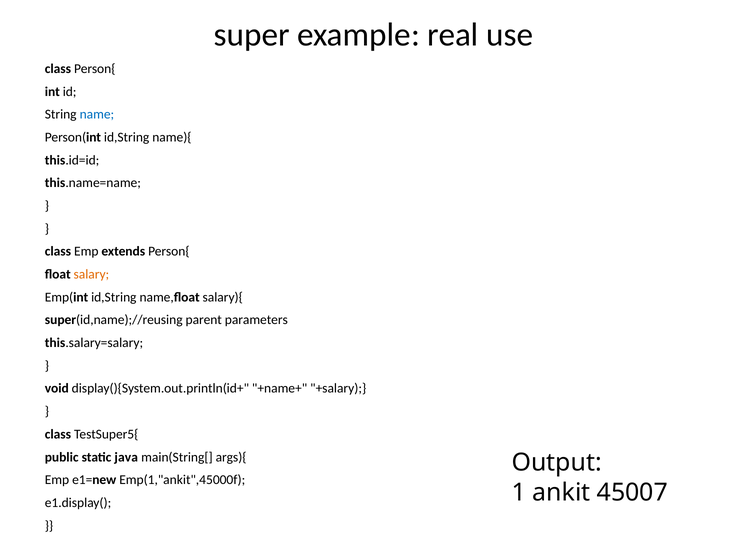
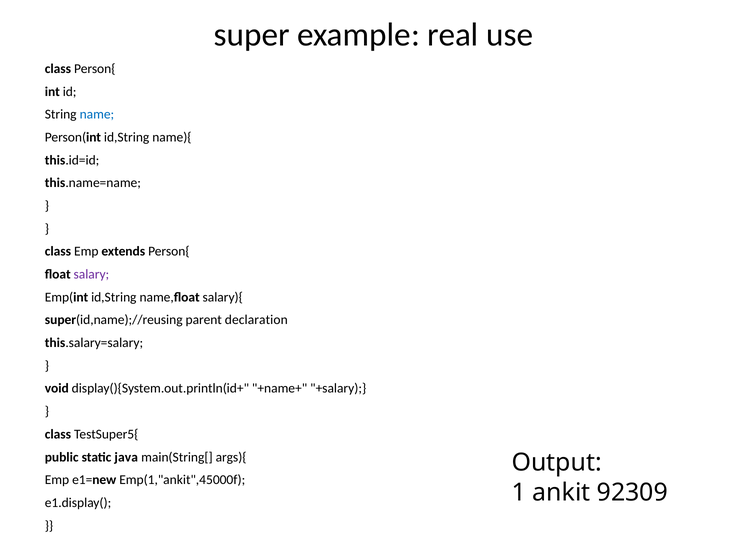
salary colour: orange -> purple
parameters: parameters -> declaration
45007: 45007 -> 92309
